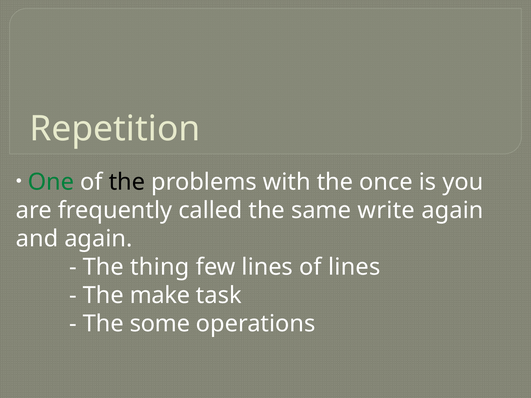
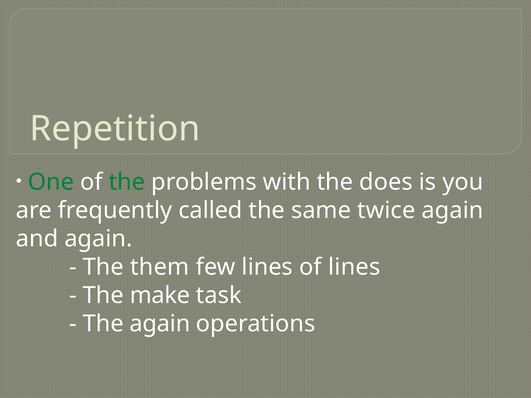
the at (127, 182) colour: black -> green
once: once -> does
write: write -> twice
thing: thing -> them
The some: some -> again
